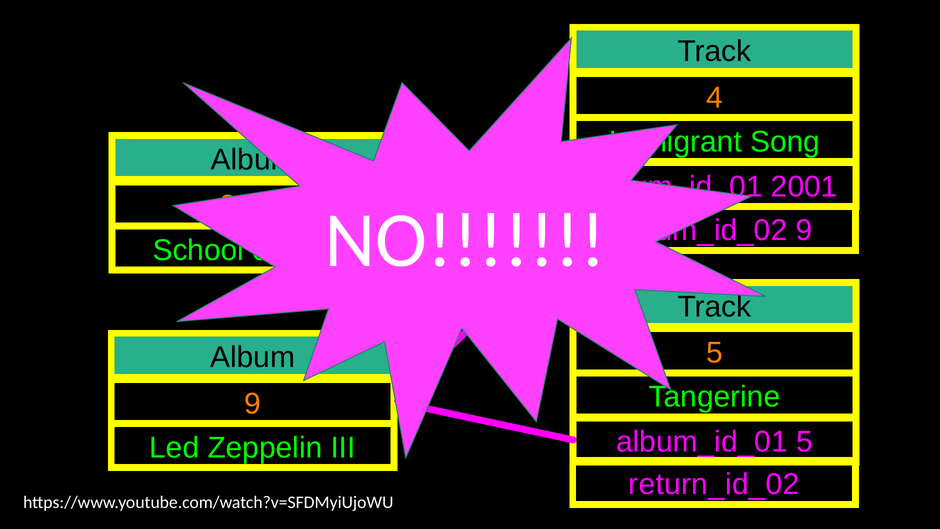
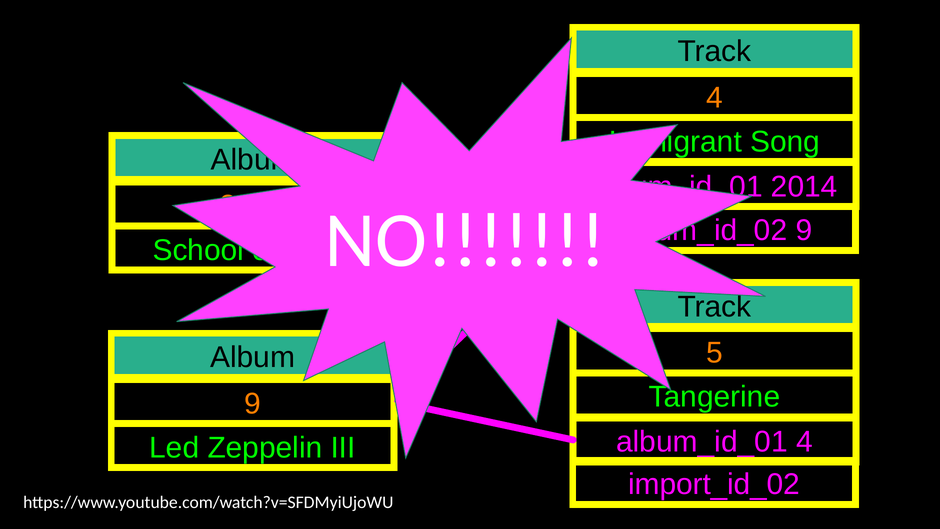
2001: 2001 -> 2014
5 at (804, 442): 5 -> 4
return_id_02: return_id_02 -> import_id_02
